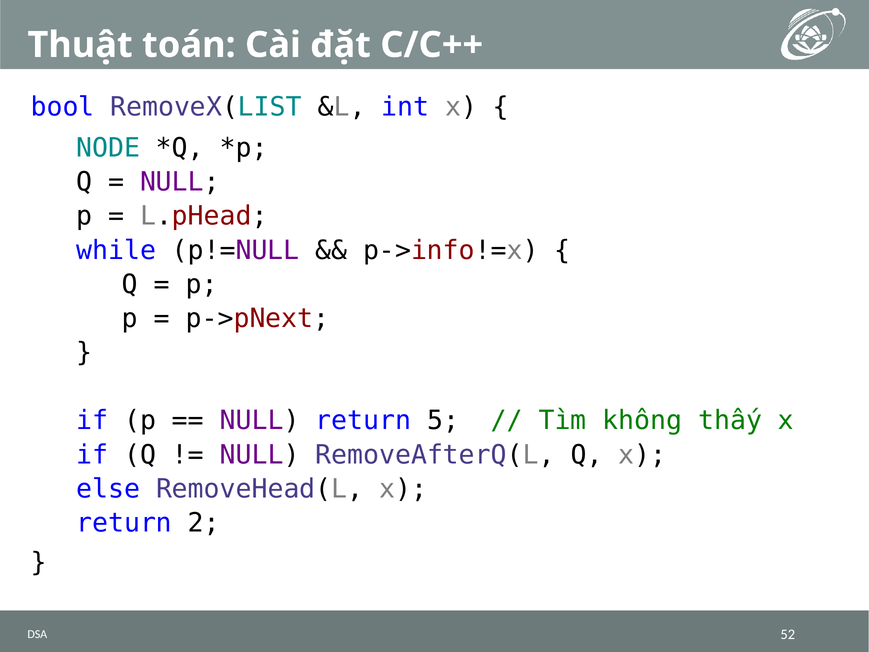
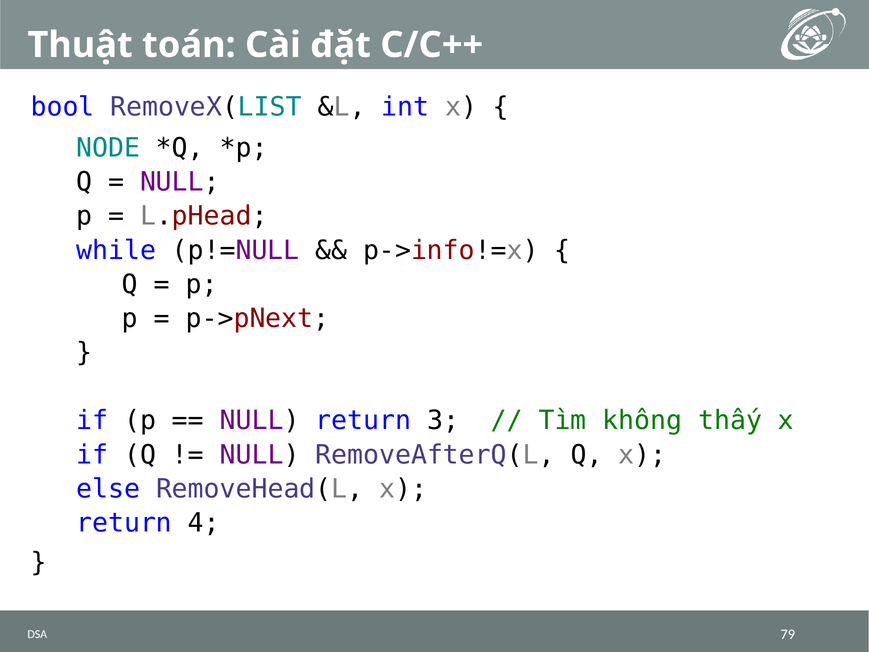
5: 5 -> 3
2: 2 -> 4
52: 52 -> 79
